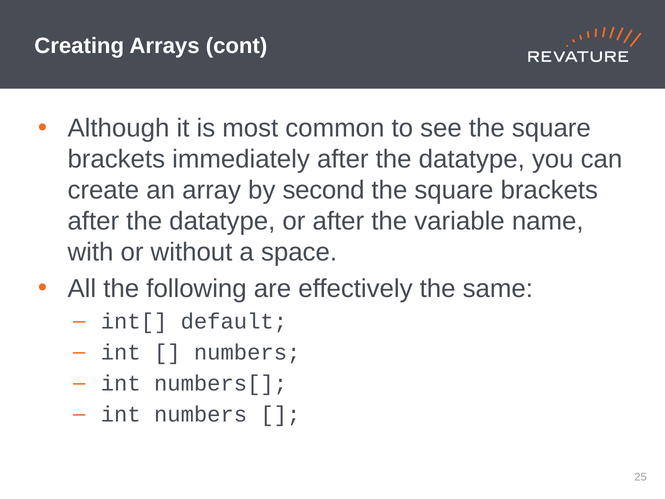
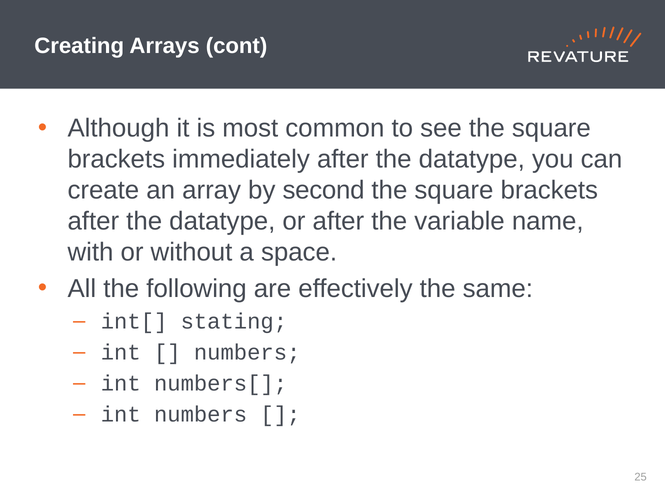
default: default -> stating
